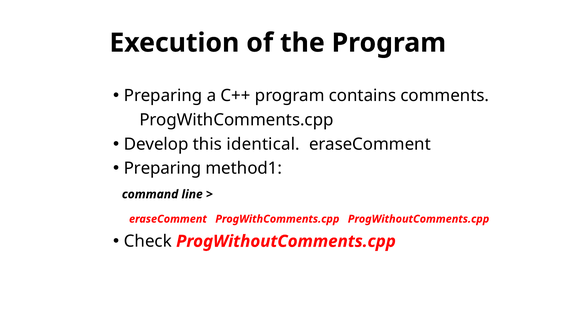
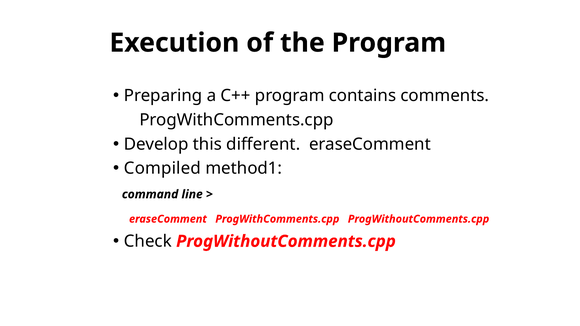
identical: identical -> different
Preparing at (163, 169): Preparing -> Compiled
